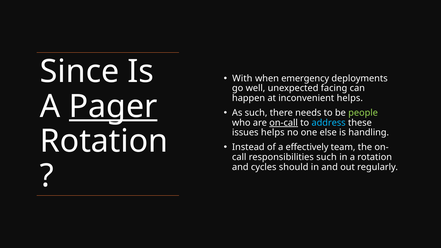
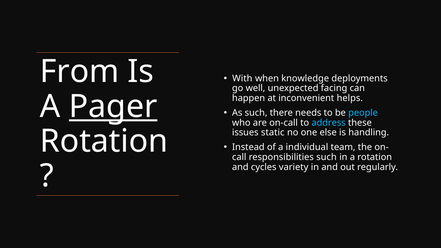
Since: Since -> From
emergency: emergency -> knowledge
people colour: light green -> light blue
on-call underline: present -> none
issues helps: helps -> static
effectively: effectively -> individual
should: should -> variety
